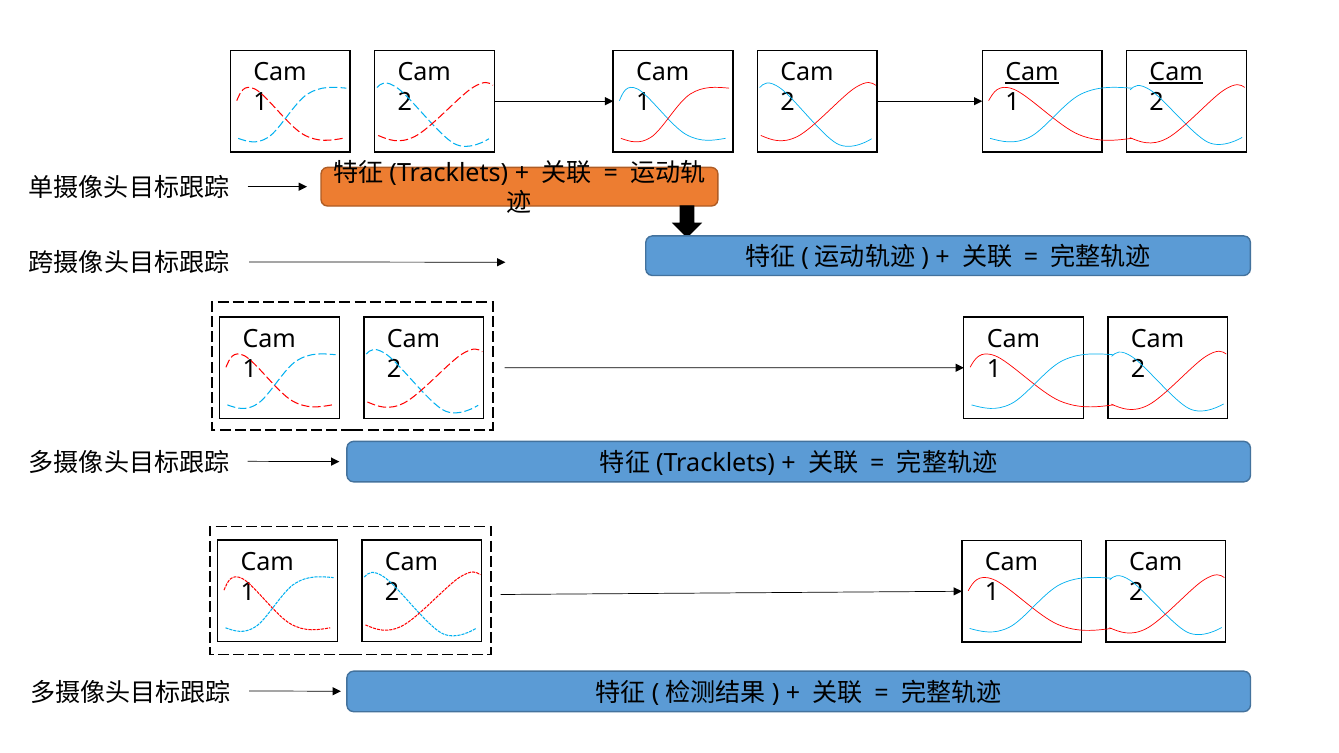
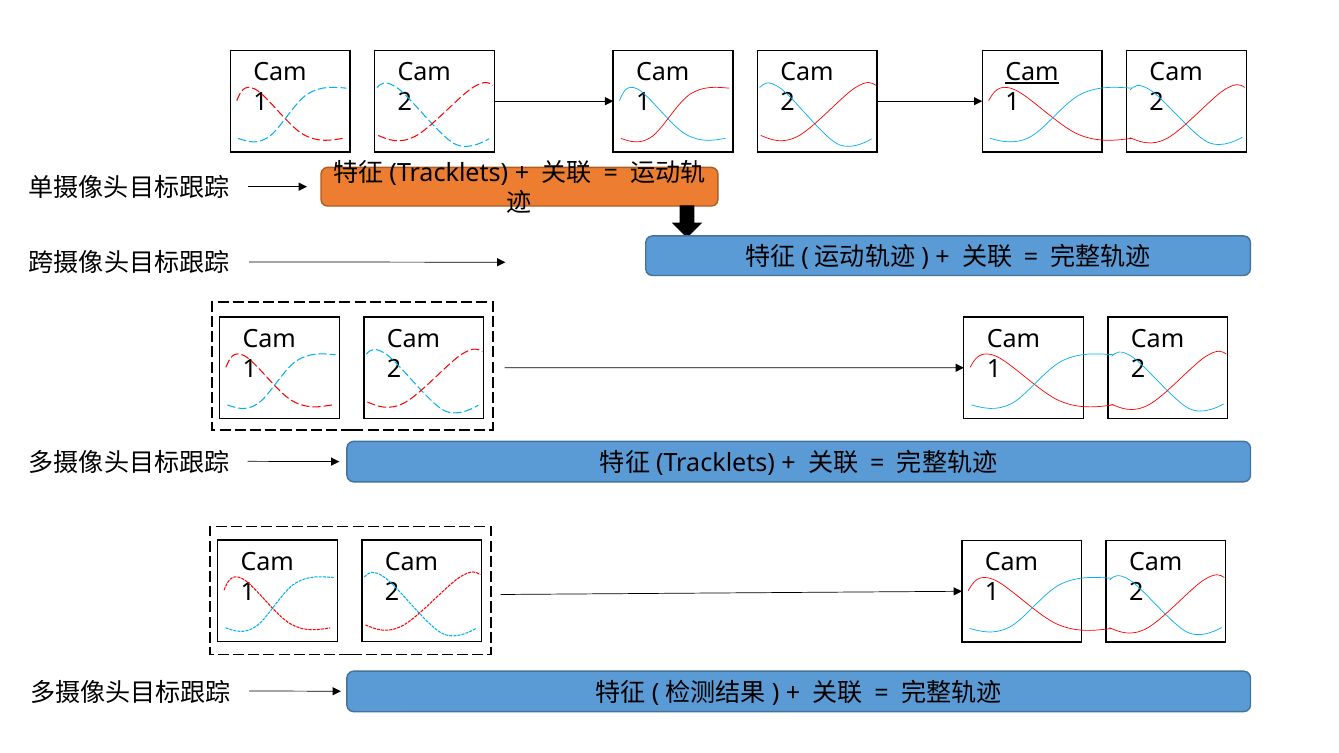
Cam at (1176, 72) underline: present -> none
